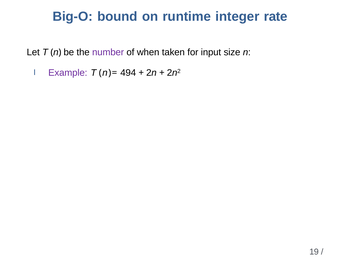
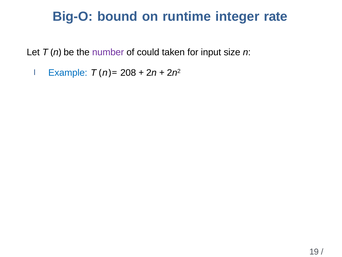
when: when -> could
Example colour: purple -> blue
494: 494 -> 208
